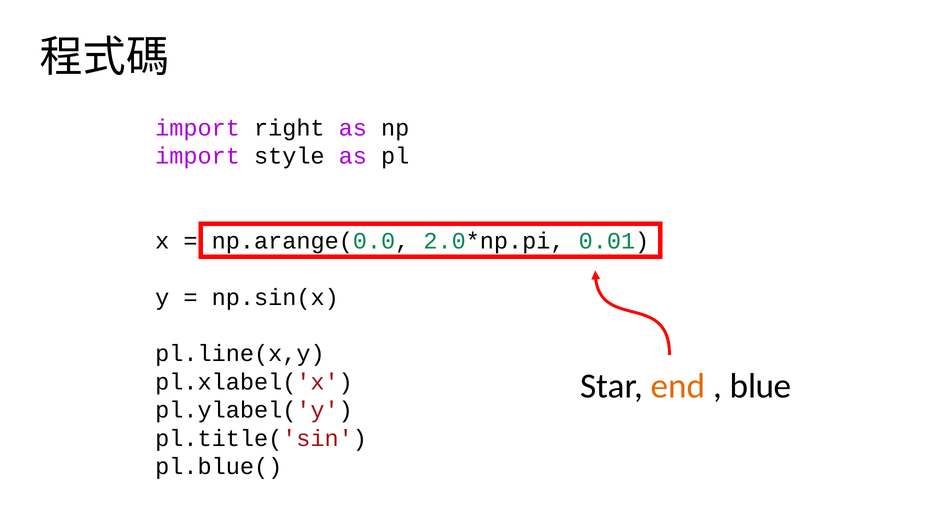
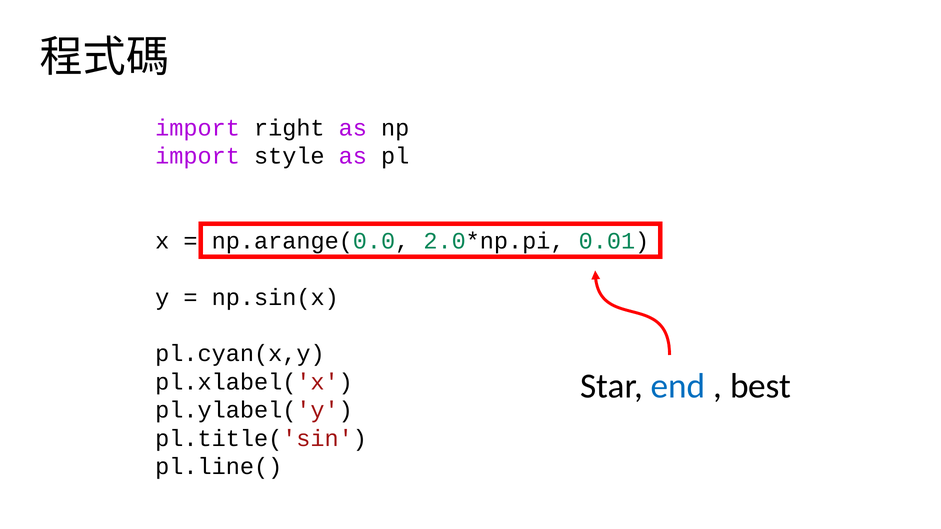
pl.line(x,y: pl.line(x,y -> pl.cyan(x,y
end colour: orange -> blue
blue: blue -> best
pl.blue(: pl.blue( -> pl.line(
